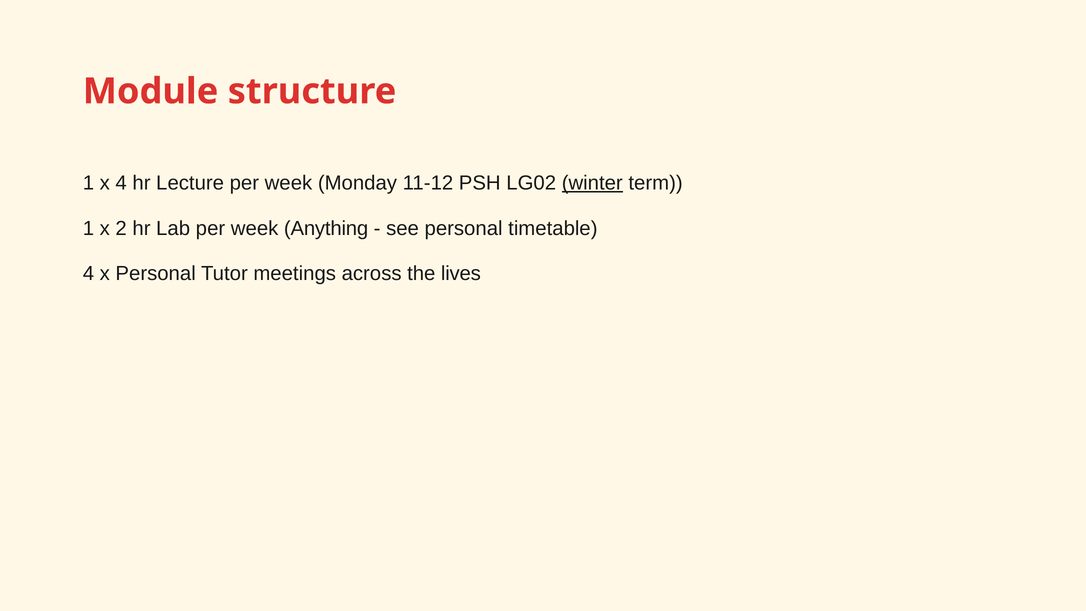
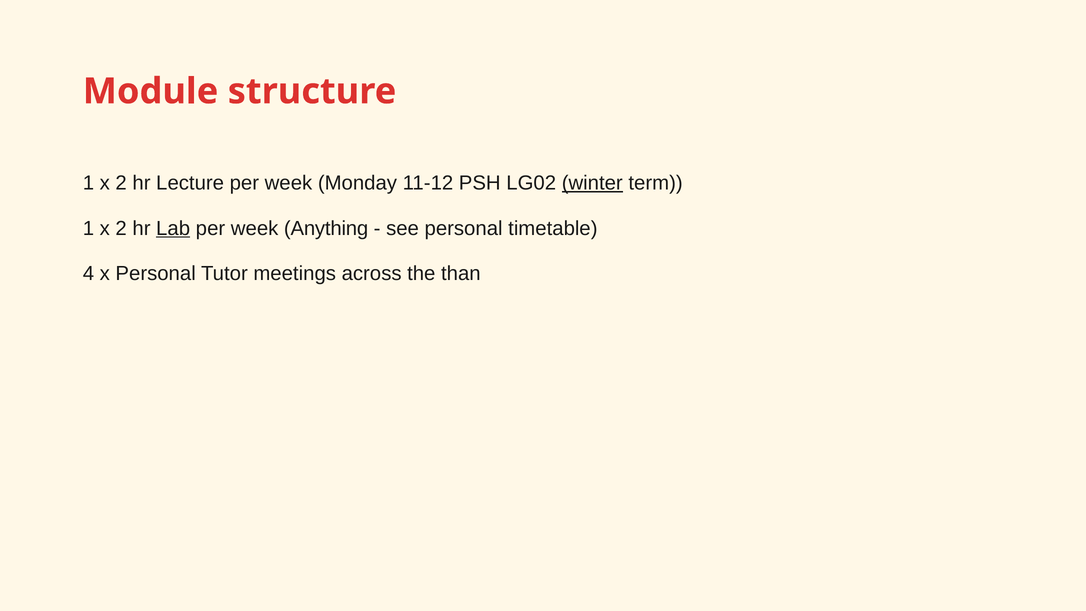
4 at (121, 183): 4 -> 2
Lab underline: none -> present
lives: lives -> than
